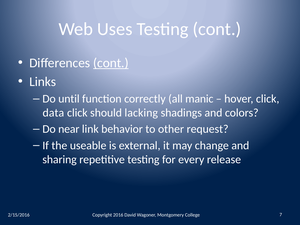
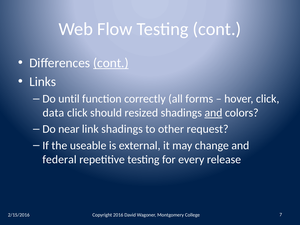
Uses: Uses -> Flow
manic: manic -> forms
lacking: lacking -> resized
and at (213, 113) underline: none -> present
link behavior: behavior -> shadings
sharing: sharing -> federal
